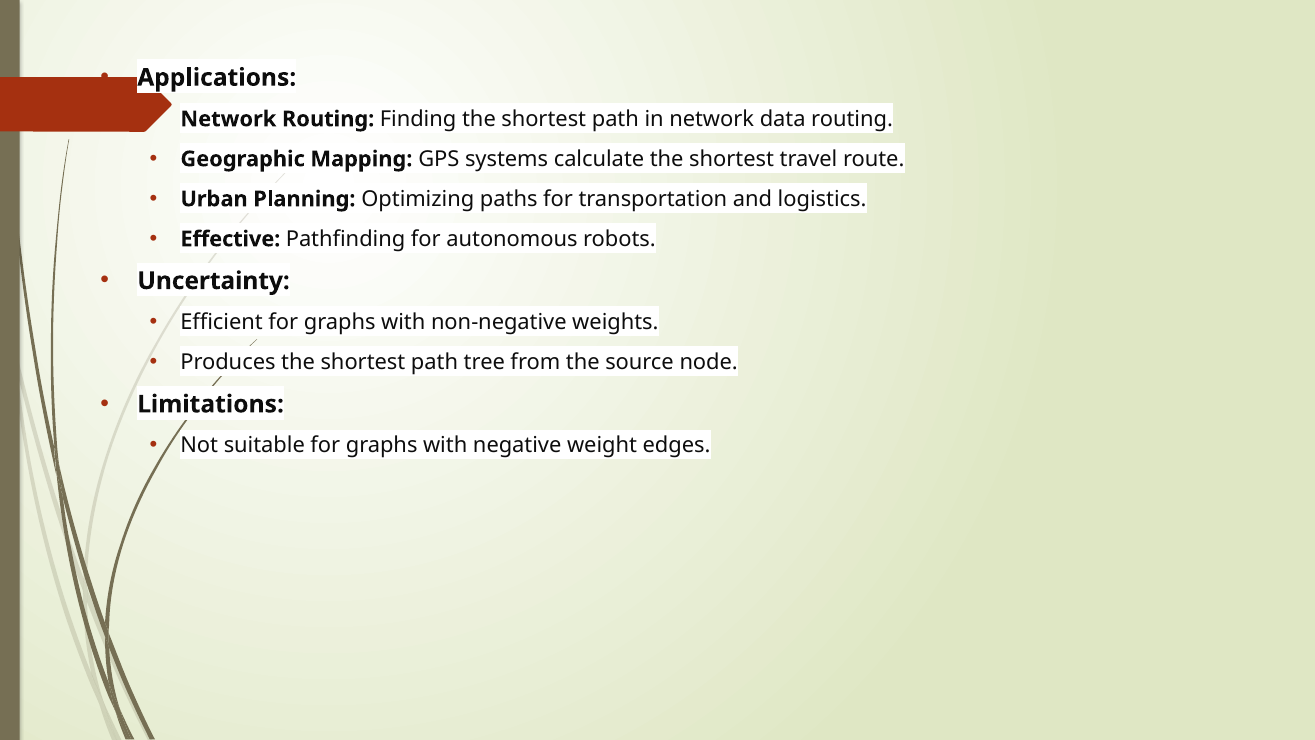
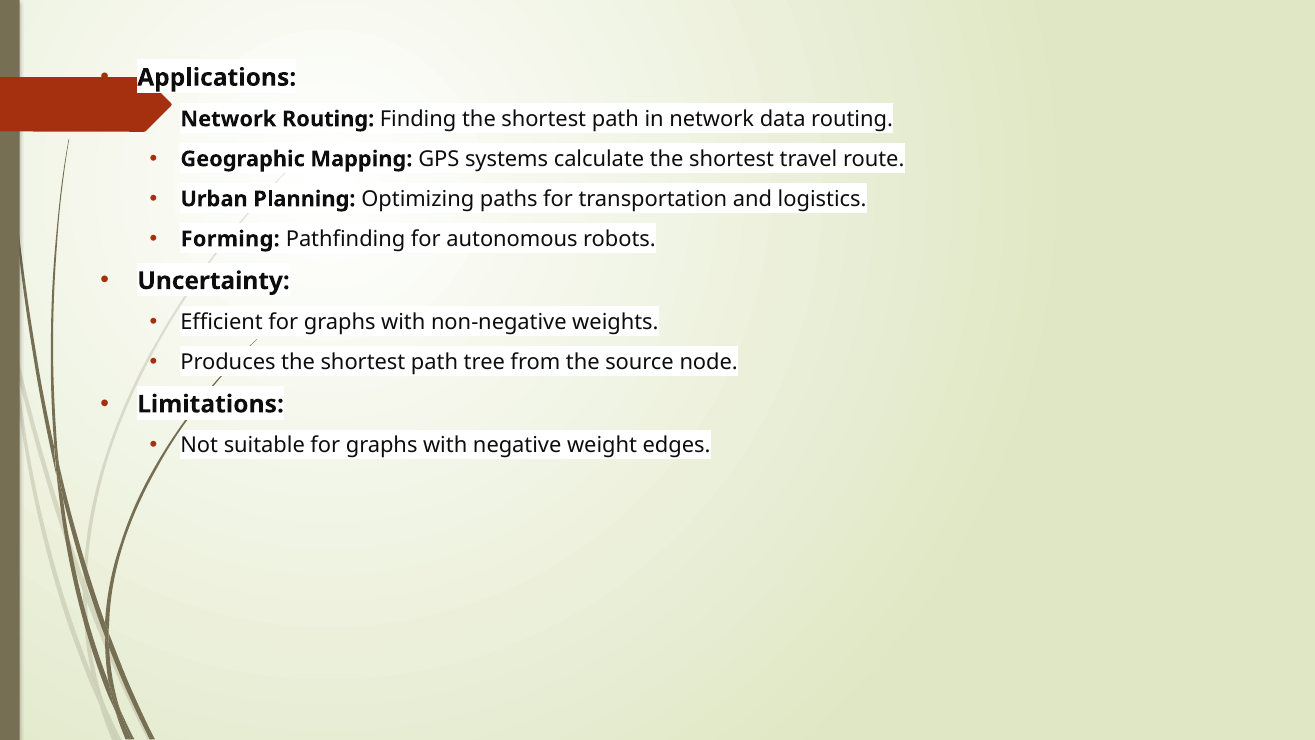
Effective: Effective -> Forming
